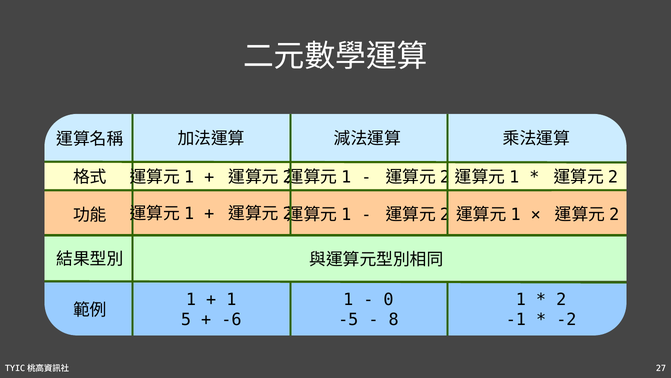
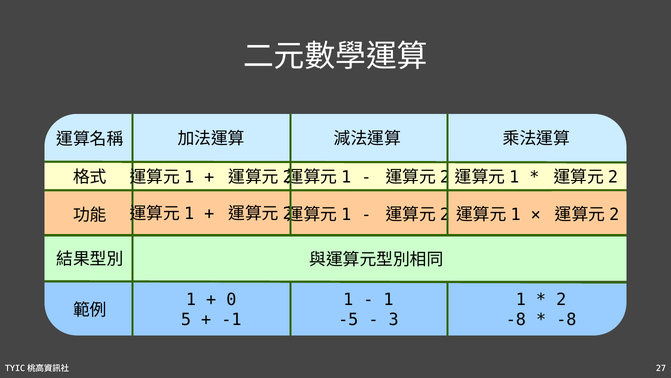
1 at (231, 299): 1 -> 0
0 at (389, 299): 0 -> 1
-6: -6 -> -1
8: 8 -> 3
-1 at (516, 319): -1 -> -8
-2 at (566, 319): -2 -> -8
